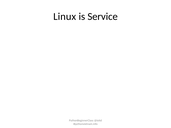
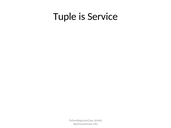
Linux: Linux -> Tuple
